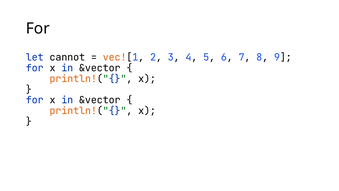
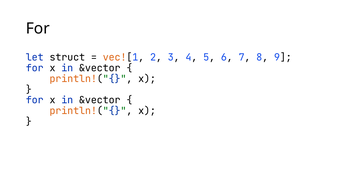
cannot: cannot -> struct
